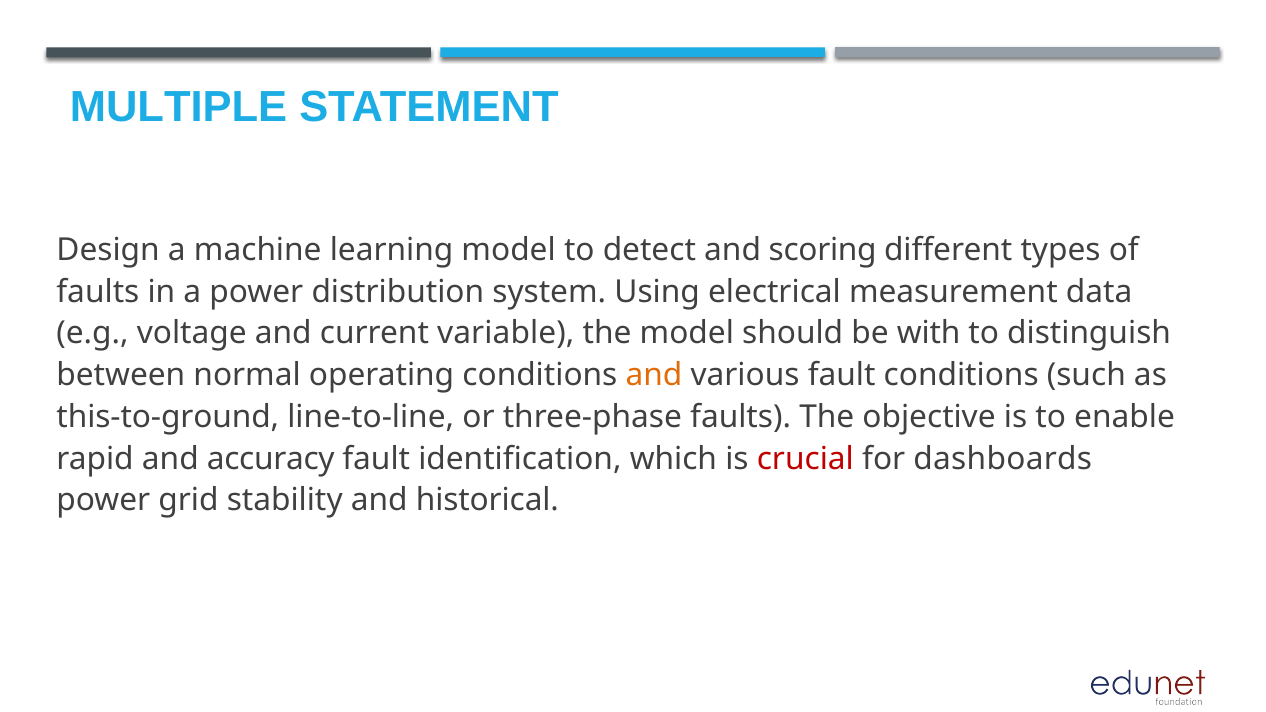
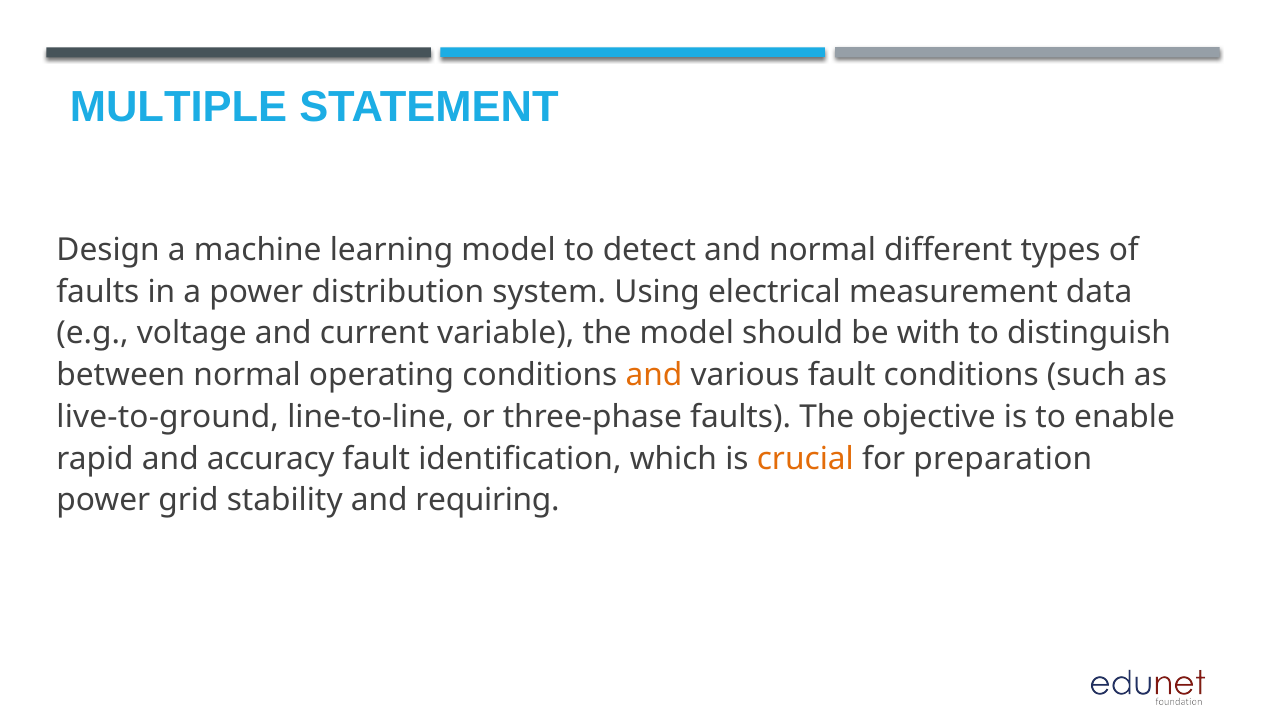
and scoring: scoring -> normal
this-to-ground: this-to-ground -> live-to-ground
crucial colour: red -> orange
dashboards: dashboards -> preparation
historical: historical -> requiring
